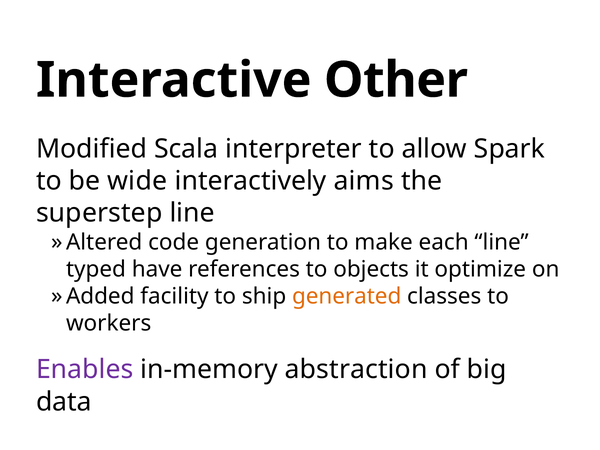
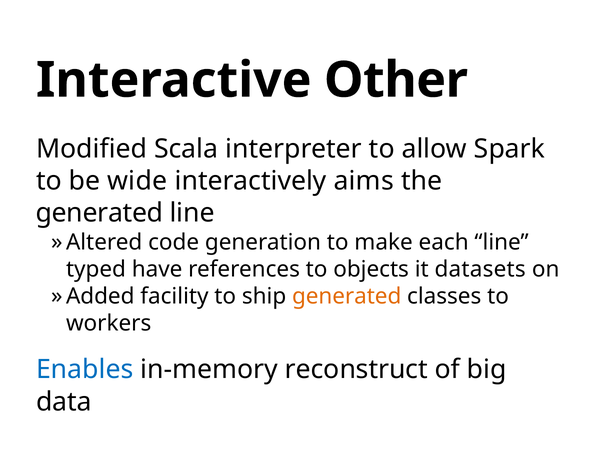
superstep at (99, 213): superstep -> generated
optimize: optimize -> datasets
Enables colour: purple -> blue
abstraction: abstraction -> reconstruct
